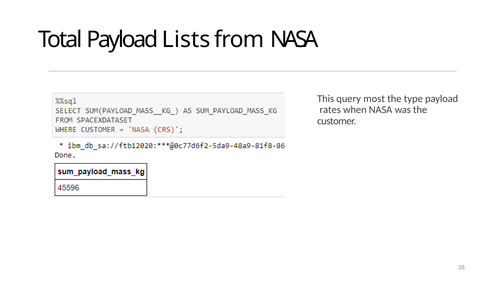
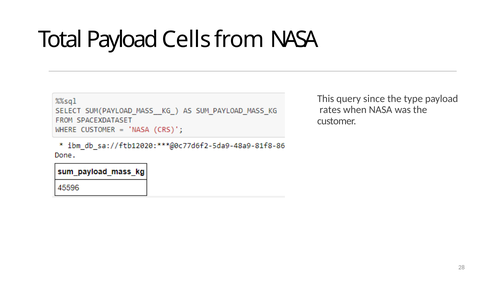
Lists: Lists -> Cells
most: most -> since
